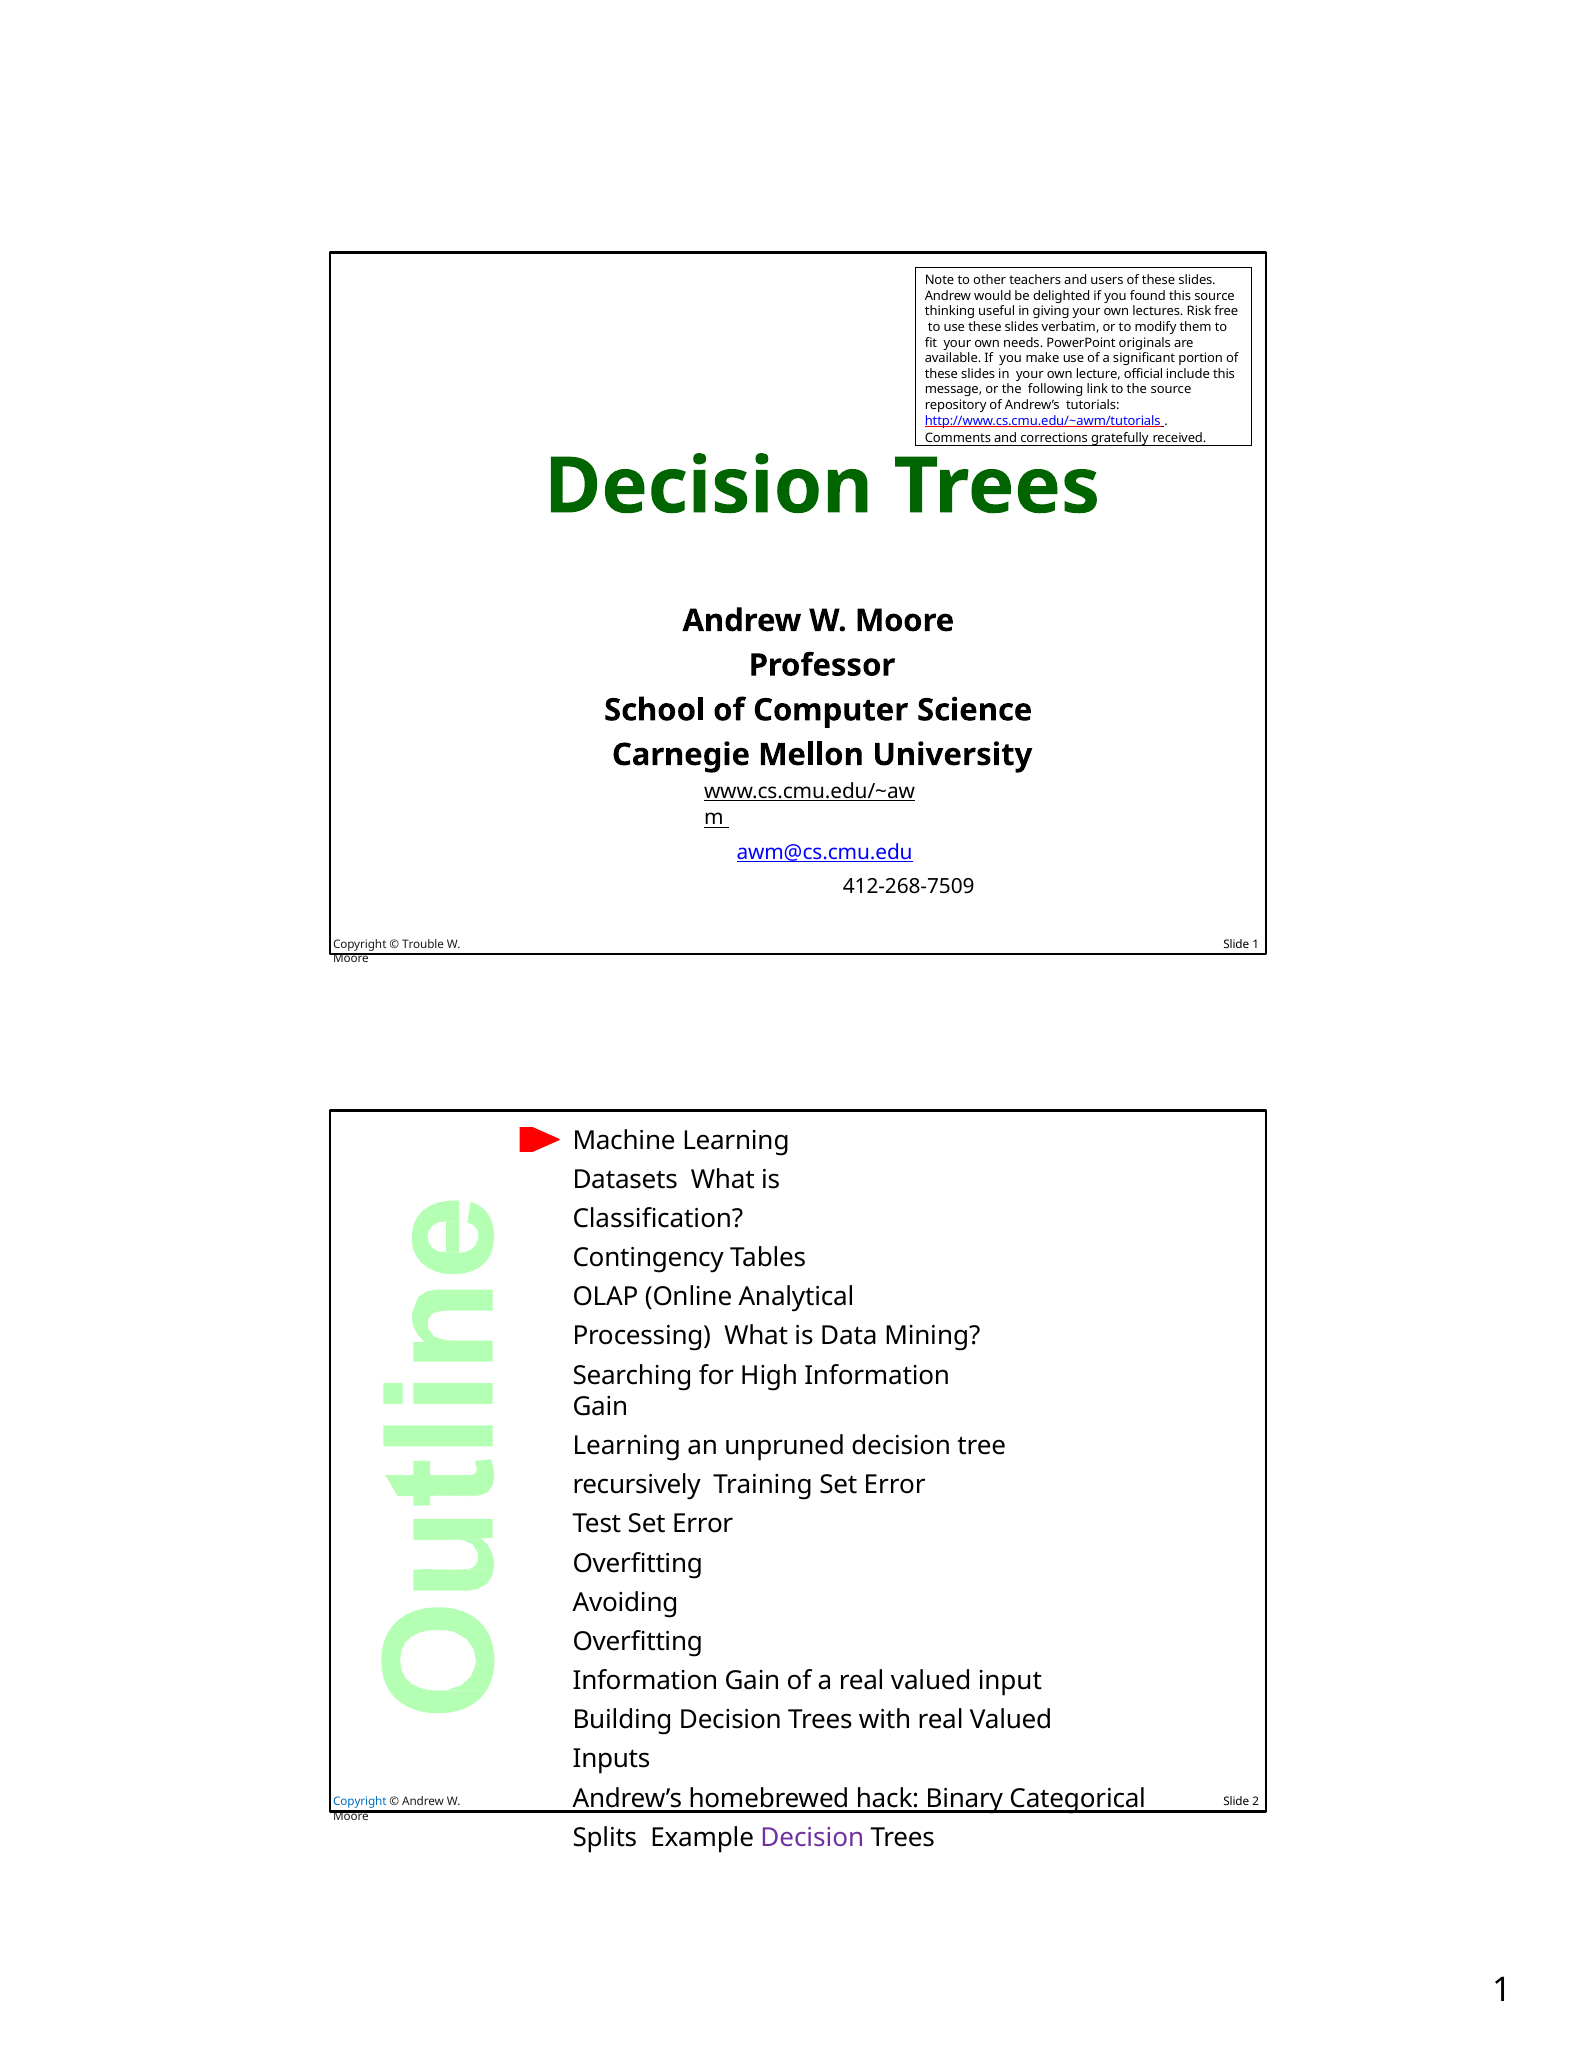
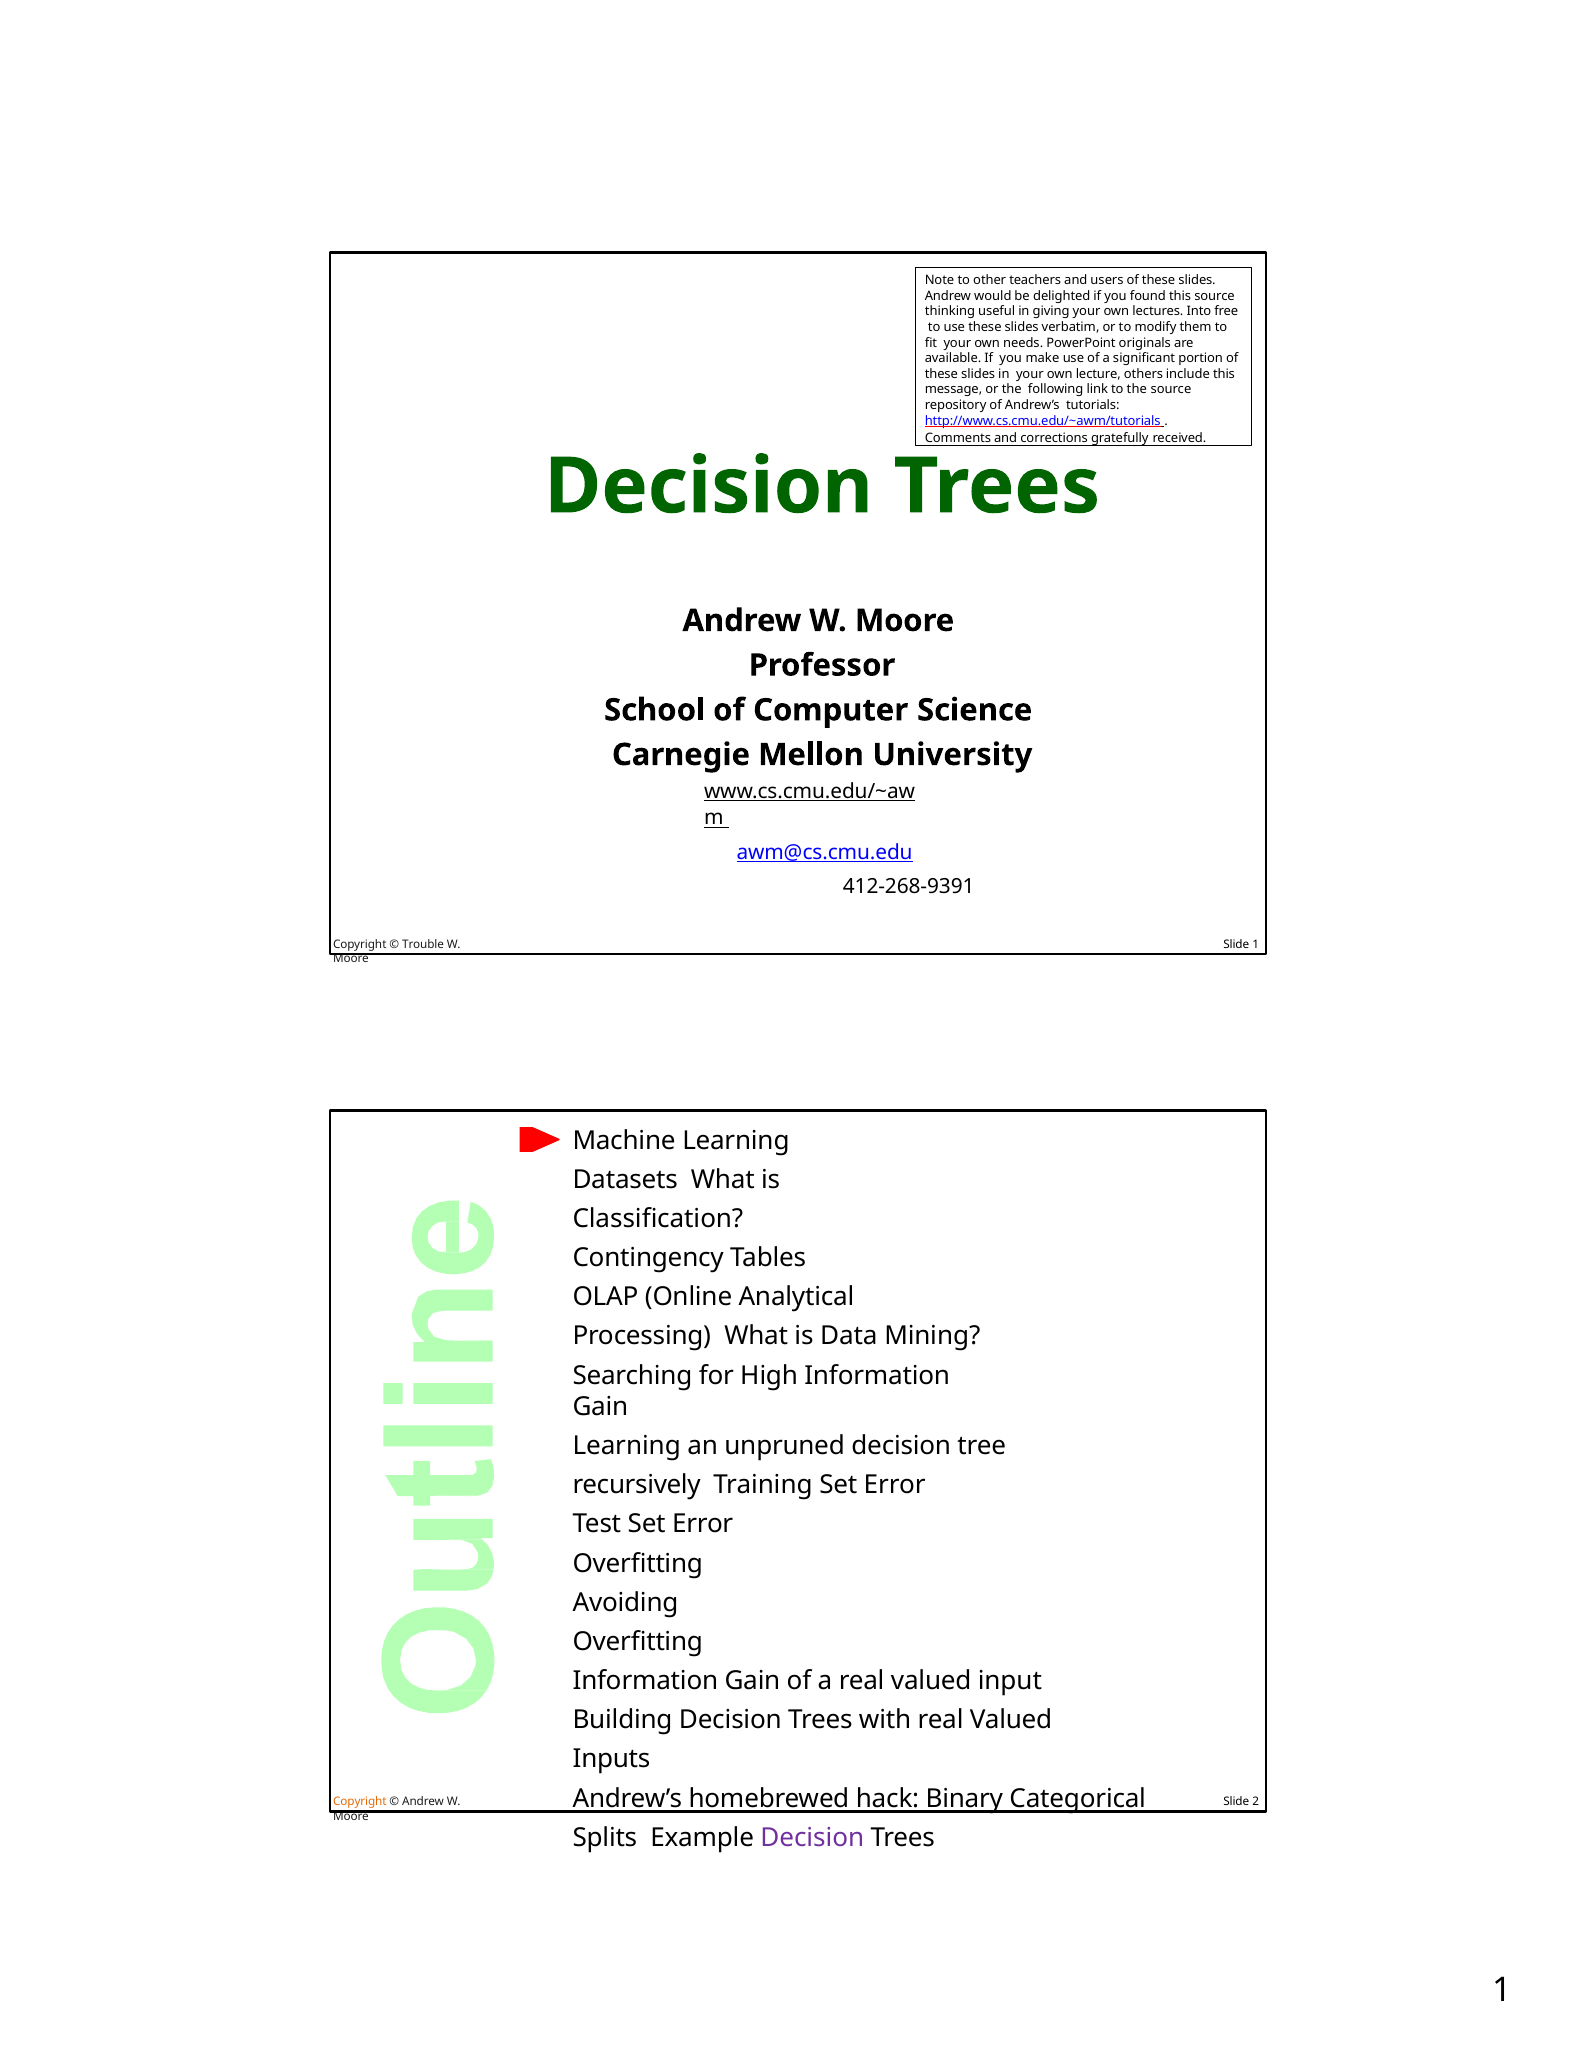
Risk: Risk -> Into
official: official -> others
412-268-7509: 412-268-7509 -> 412-268-9391
Copyright at (360, 1802) colour: blue -> orange
